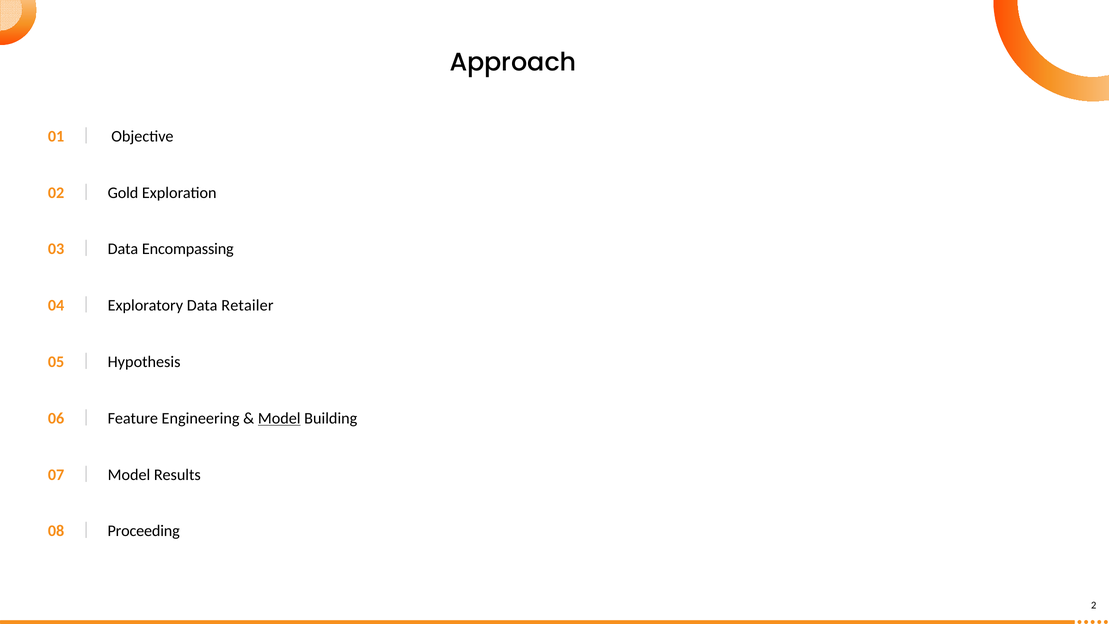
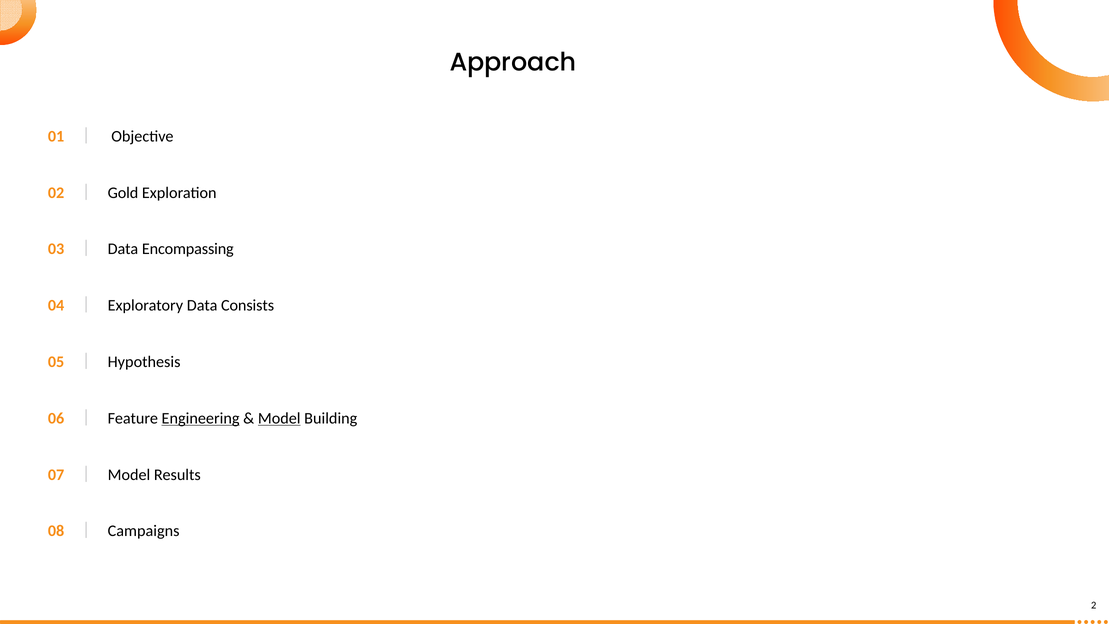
Retailer: Retailer -> Consists
Engineering underline: none -> present
Proceeding: Proceeding -> Campaigns
